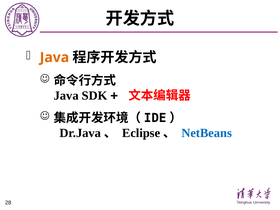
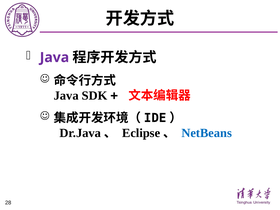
Java at (54, 57) colour: orange -> purple
